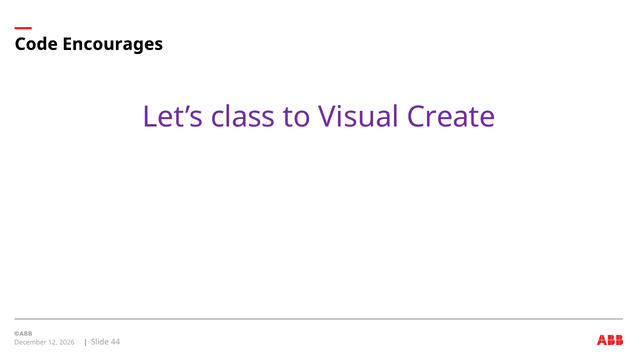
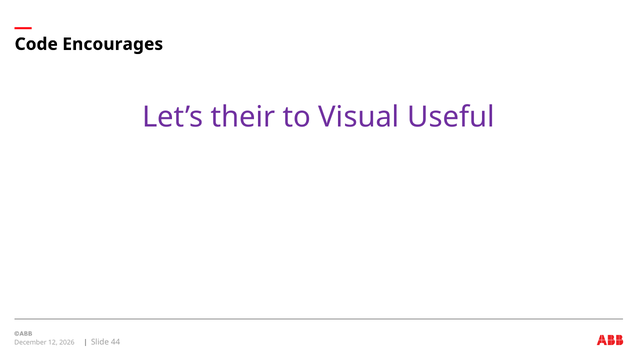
class: class -> their
Create: Create -> Useful
